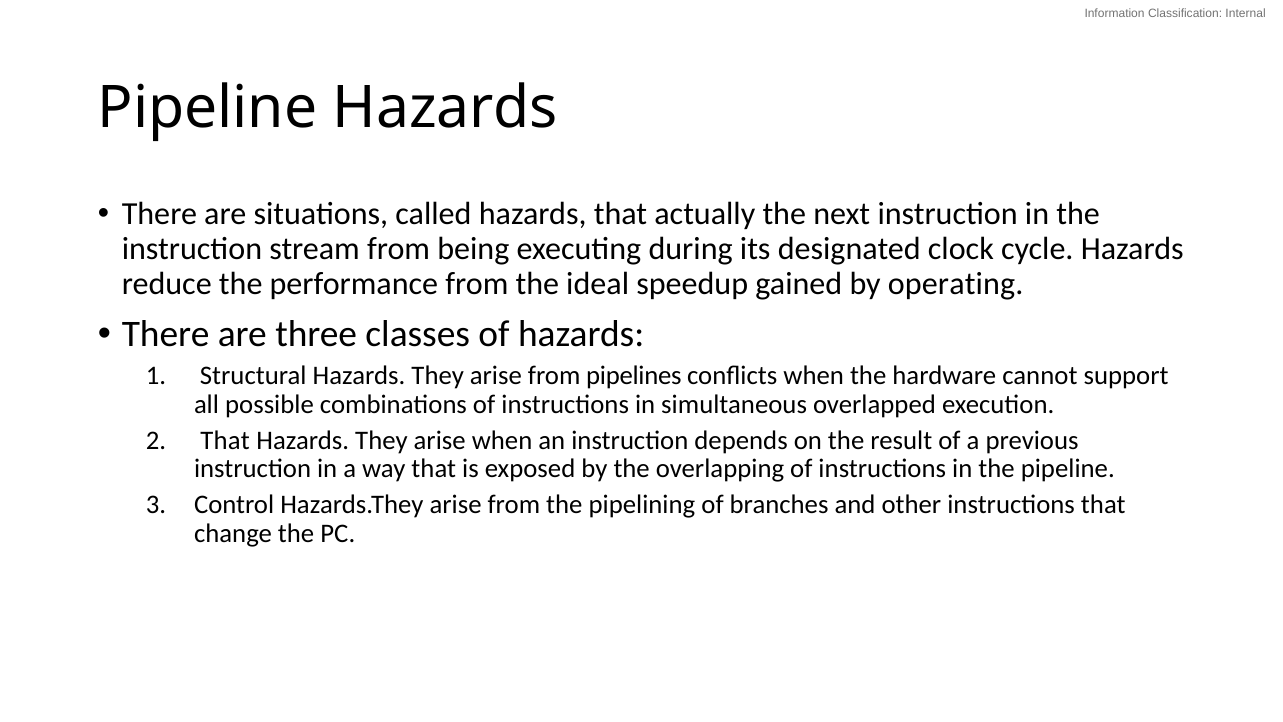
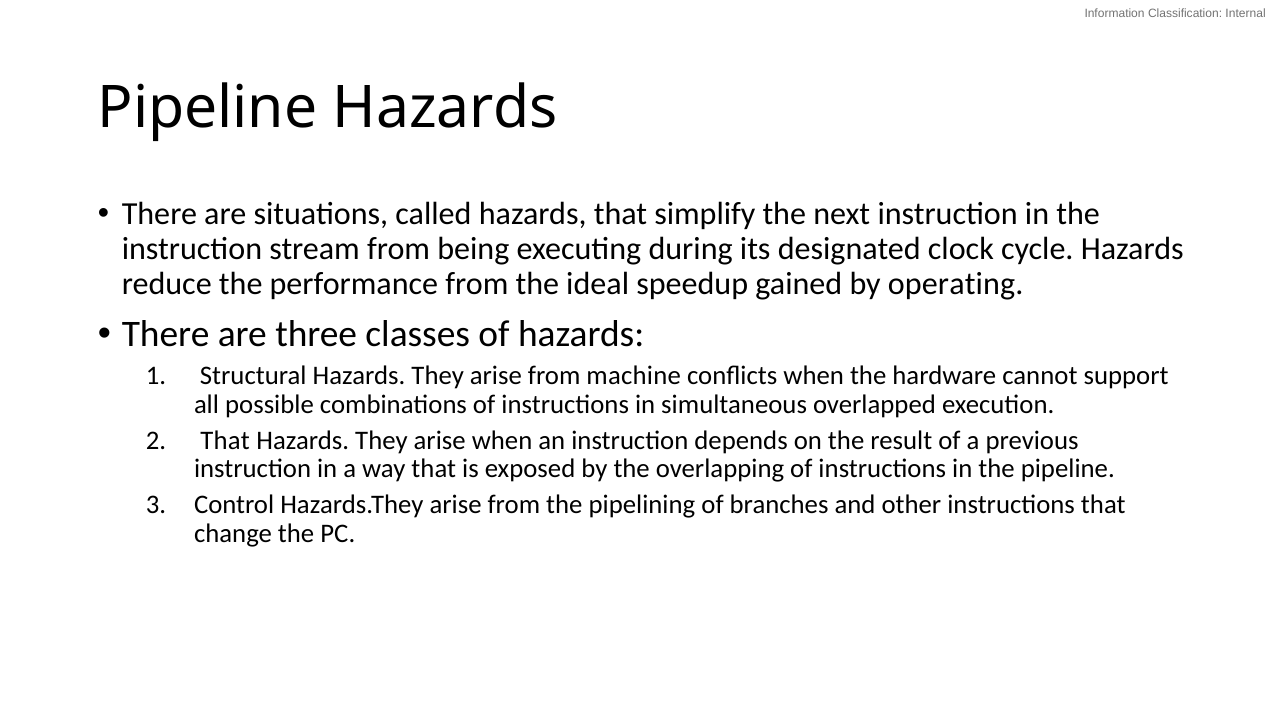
actually: actually -> simplify
pipelines: pipelines -> machine
